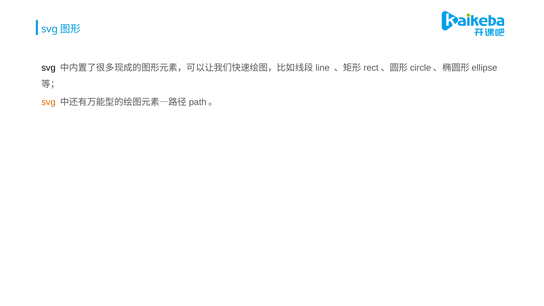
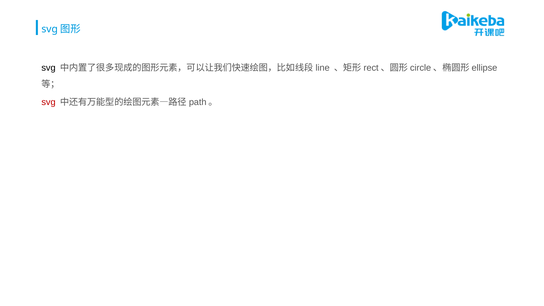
svg at (49, 102) colour: orange -> red
